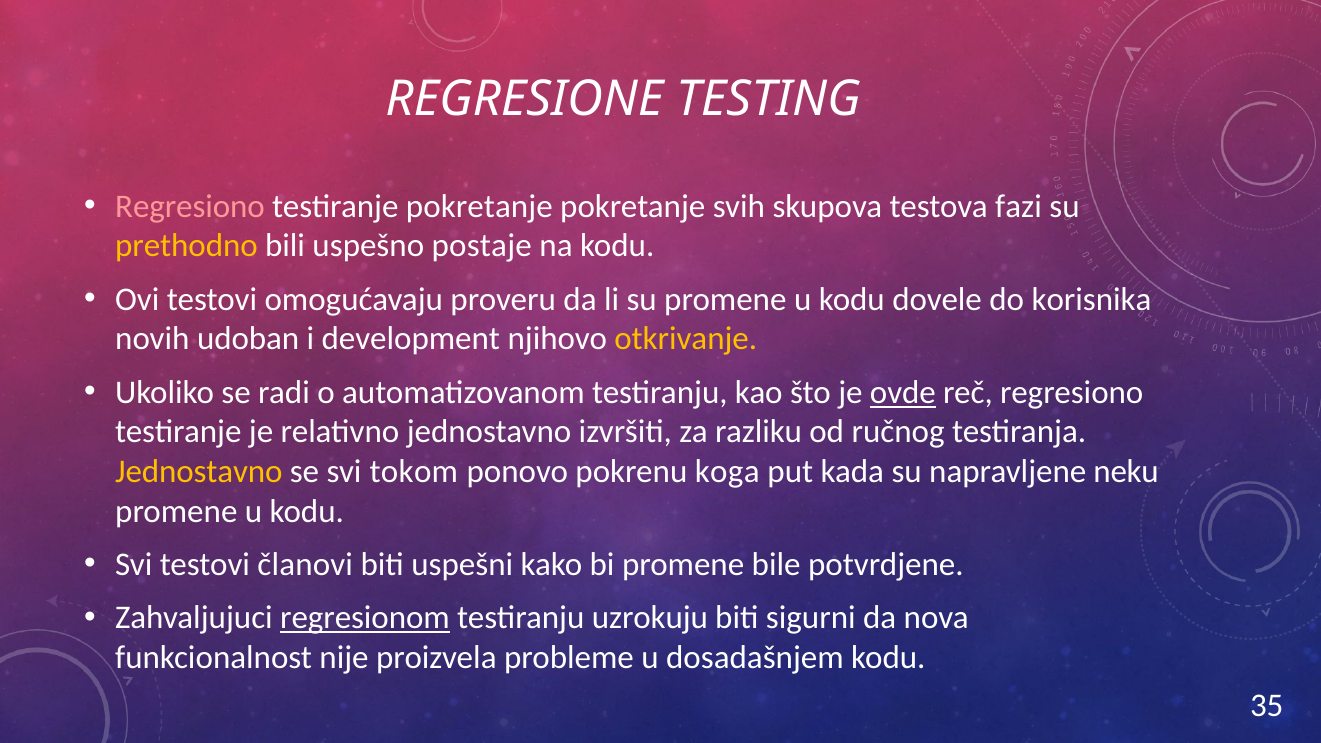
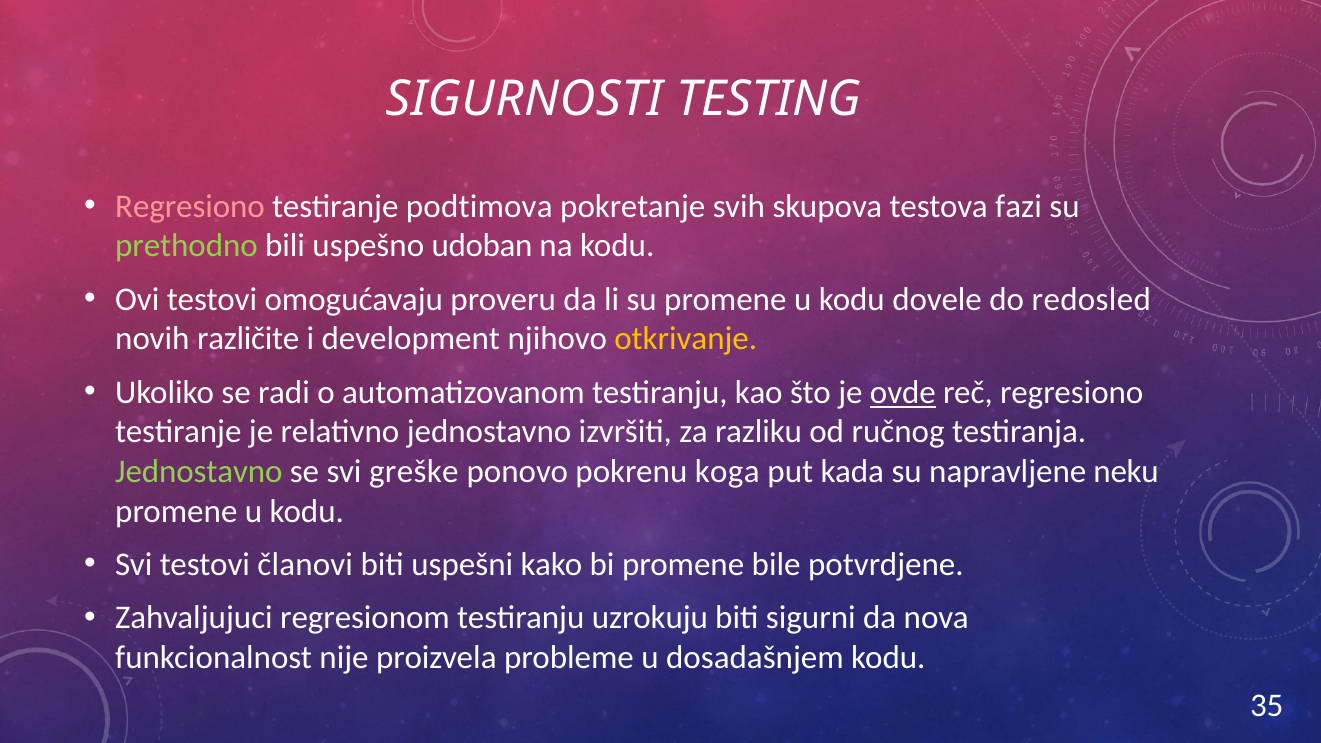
REGRESIONE: REGRESIONE -> SIGURNOSTI
testiranje pokretanje: pokretanje -> podtimova
prethodno colour: yellow -> light green
postaje: postaje -> udoban
korisnika: korisnika -> redosled
udoban: udoban -> različite
Jednostavno at (199, 472) colour: yellow -> light green
tokom: tokom -> greške
regresionom underline: present -> none
